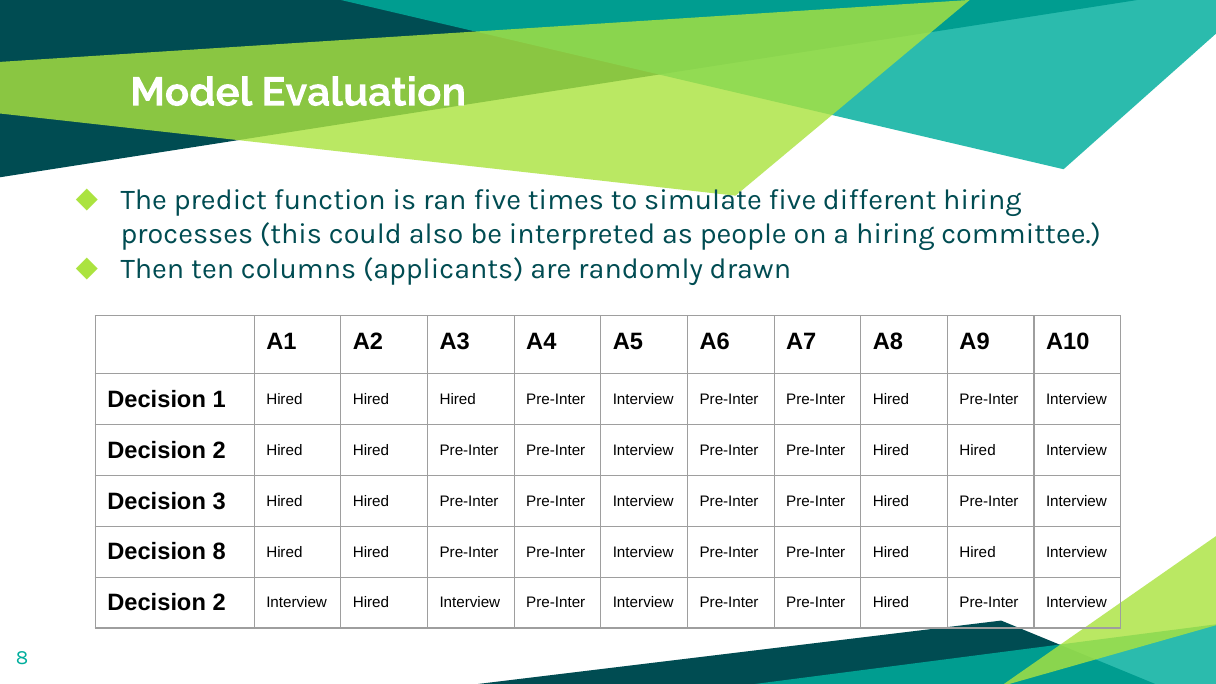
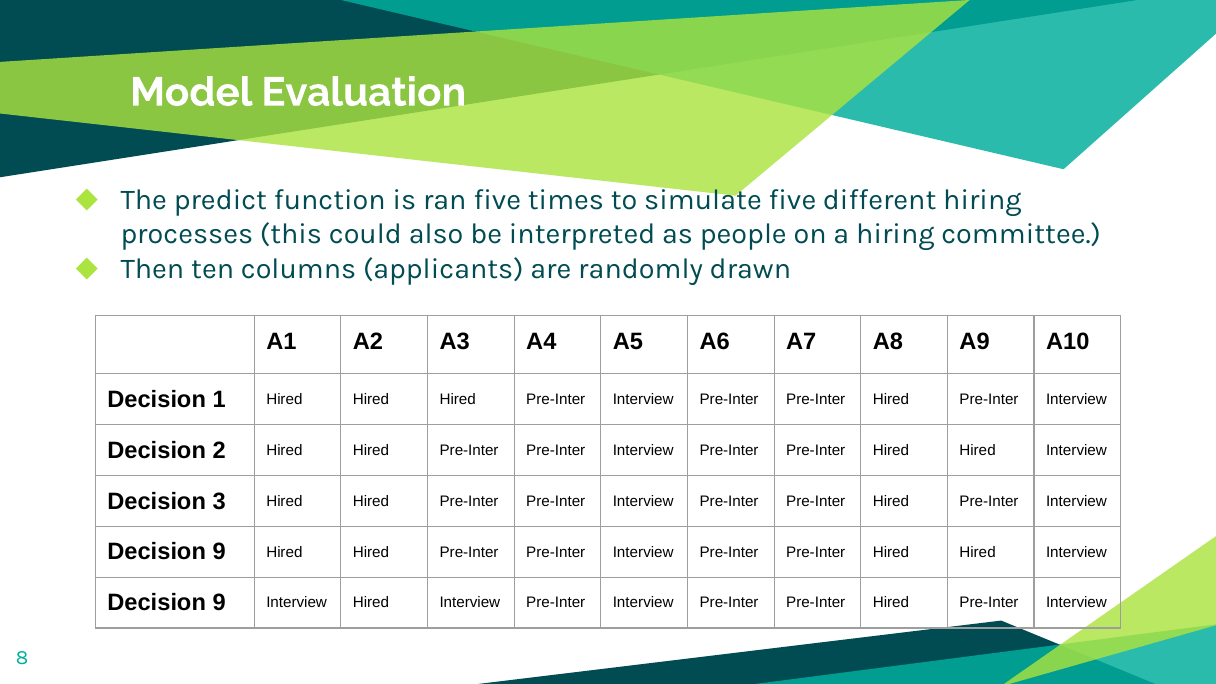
8 at (219, 552): 8 -> 9
2 at (219, 603): 2 -> 9
